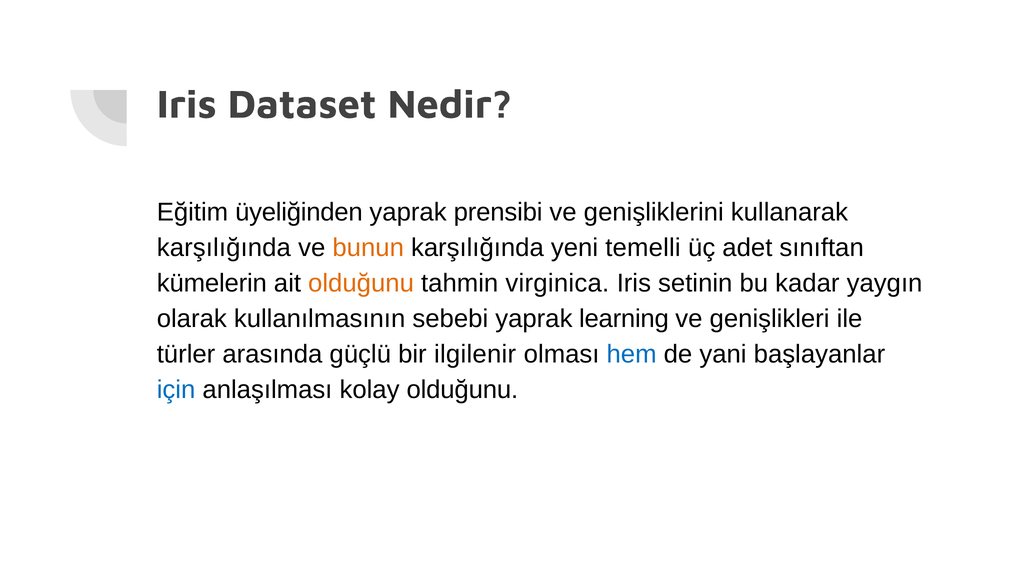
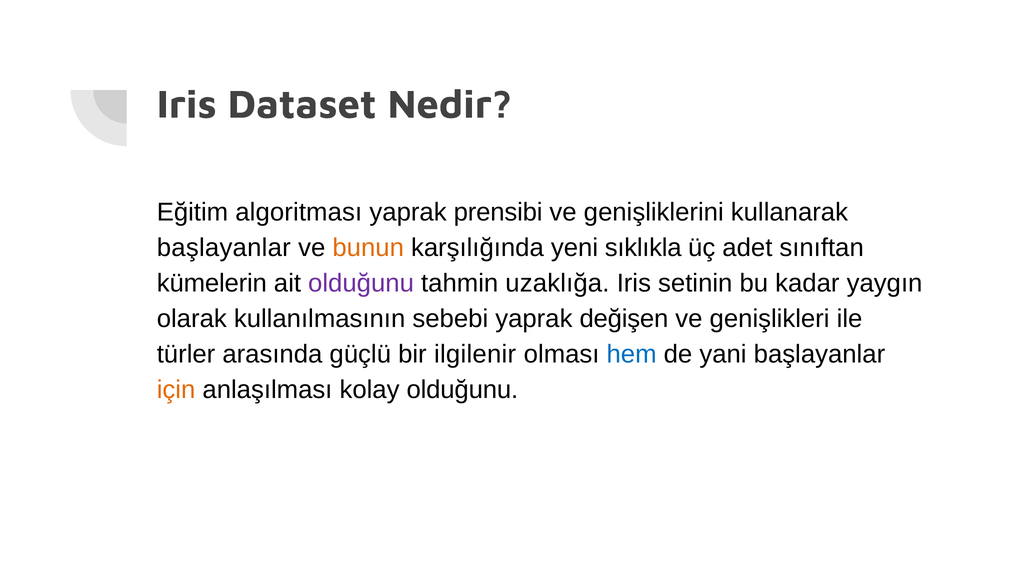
üyeliğinden: üyeliğinden -> algoritması
karşılığında at (224, 247): karşılığında -> başlayanlar
temelli: temelli -> sıklıkla
olduğunu at (361, 283) colour: orange -> purple
virginica: virginica -> uzaklığa
learning: learning -> değişen
için colour: blue -> orange
